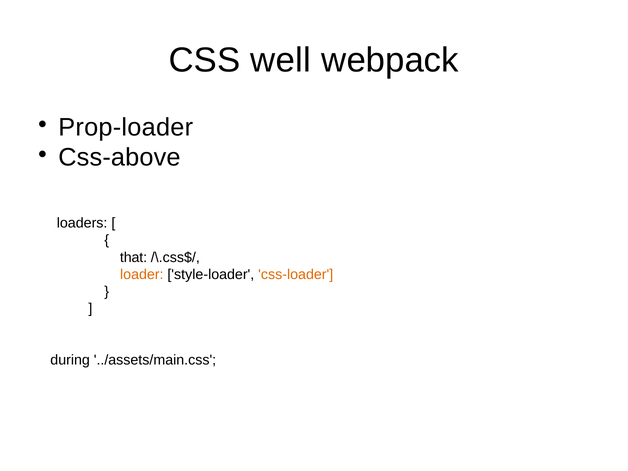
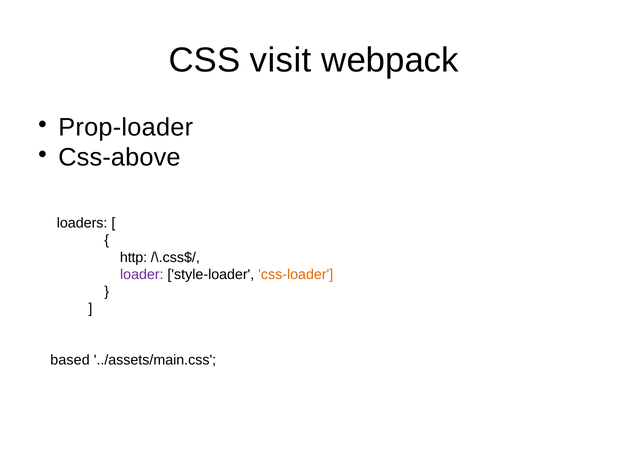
well: well -> visit
that: that -> http
loader colour: orange -> purple
during: during -> based
